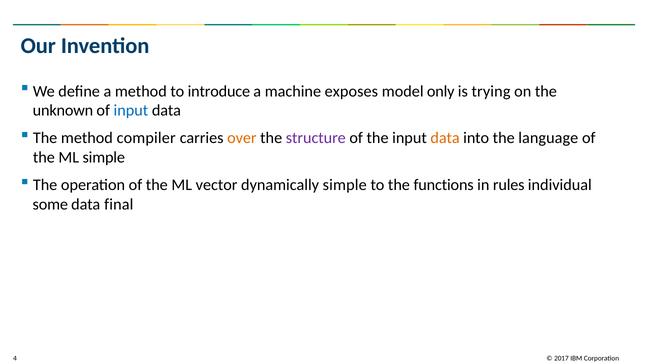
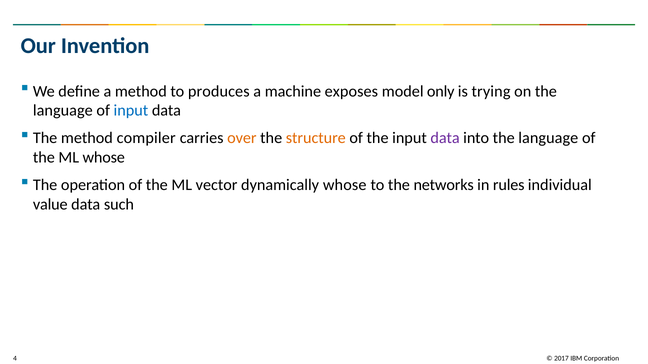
introduce: introduce -> produces
unknown at (63, 111): unknown -> language
structure colour: purple -> orange
data at (445, 138) colour: orange -> purple
ML simple: simple -> whose
dynamically simple: simple -> whose
functions: functions -> networks
some: some -> value
final: final -> such
